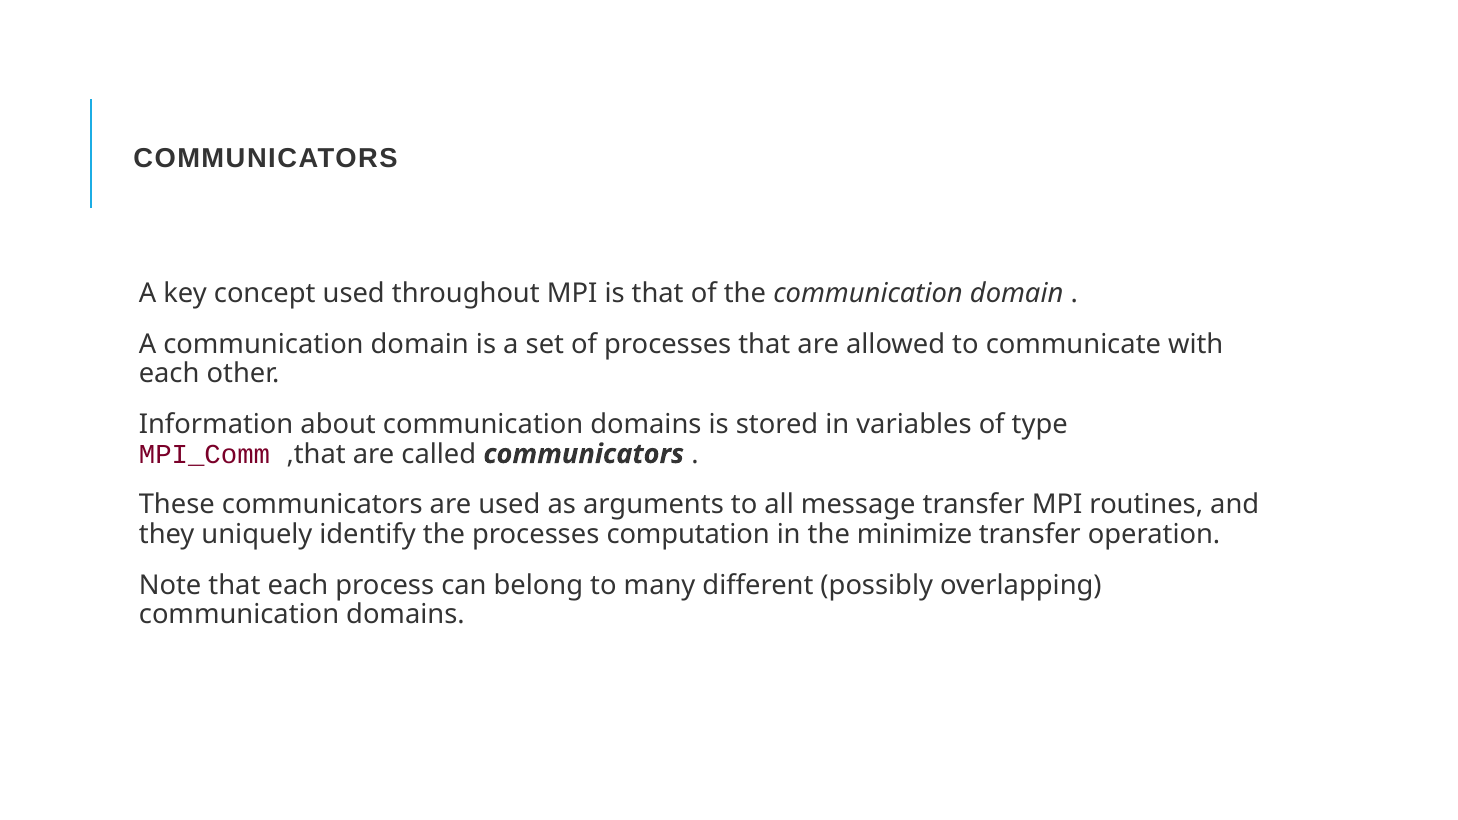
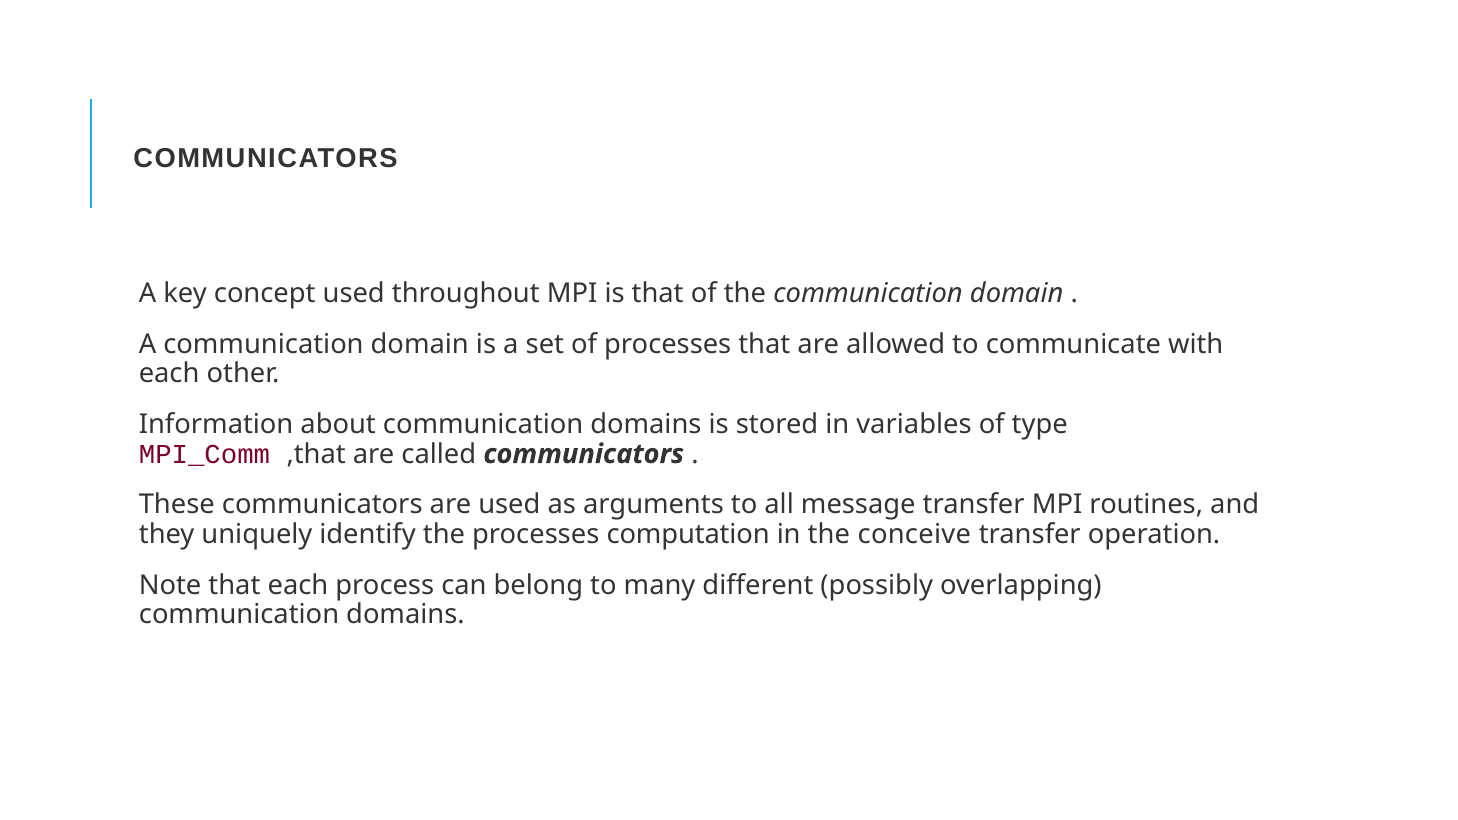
minimize: minimize -> conceive
